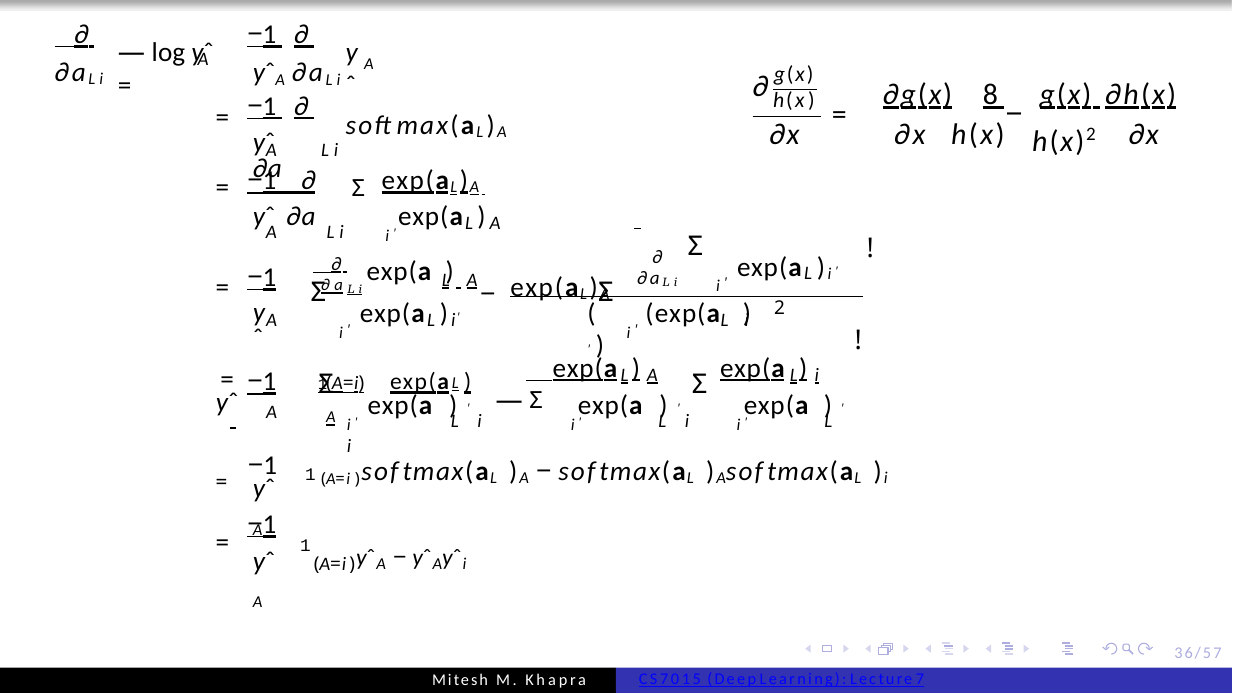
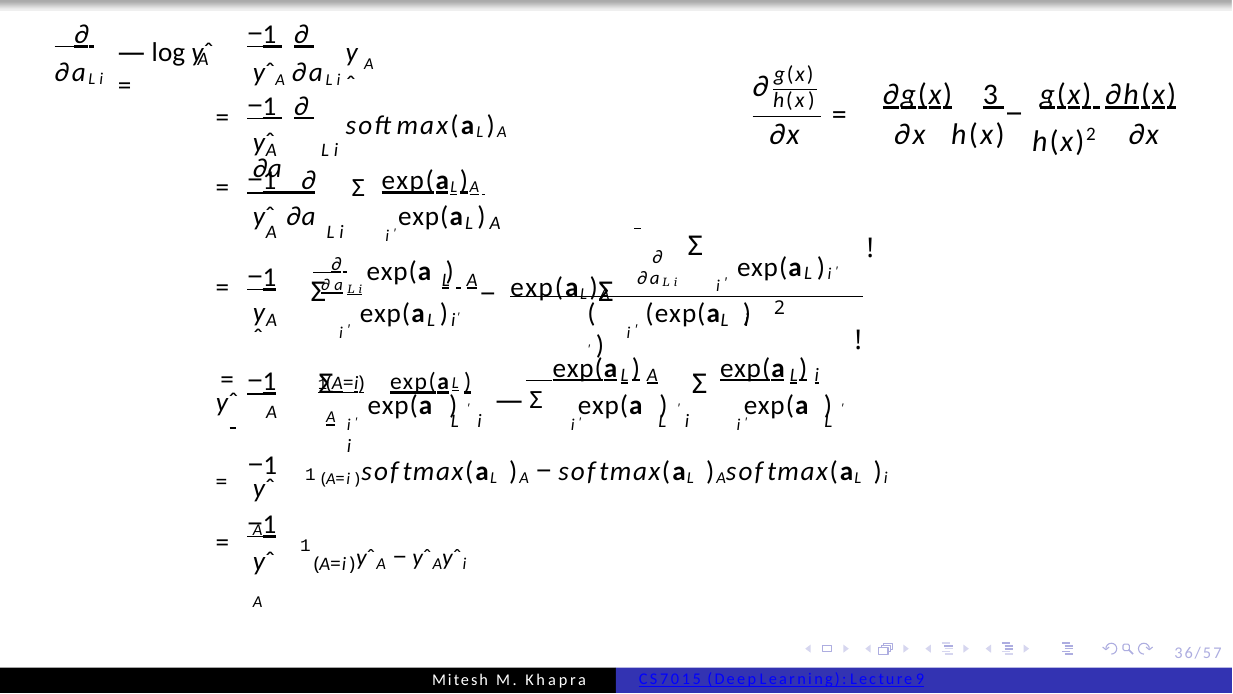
8: 8 -> 3
7: 7 -> 9
